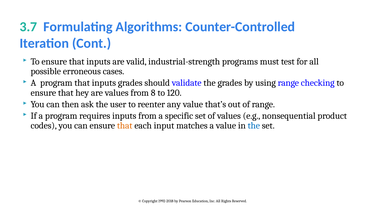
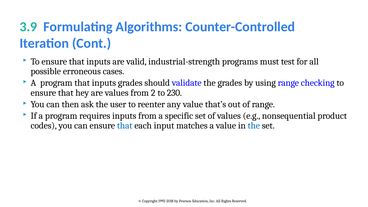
3.7: 3.7 -> 3.9
8: 8 -> 2
120: 120 -> 230
that at (125, 126) colour: orange -> blue
